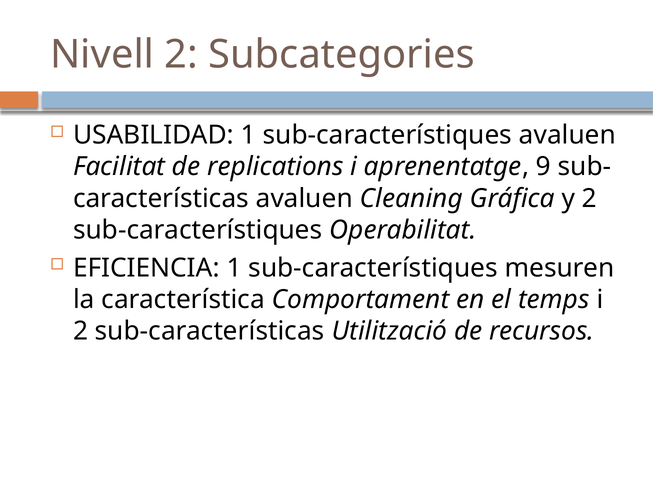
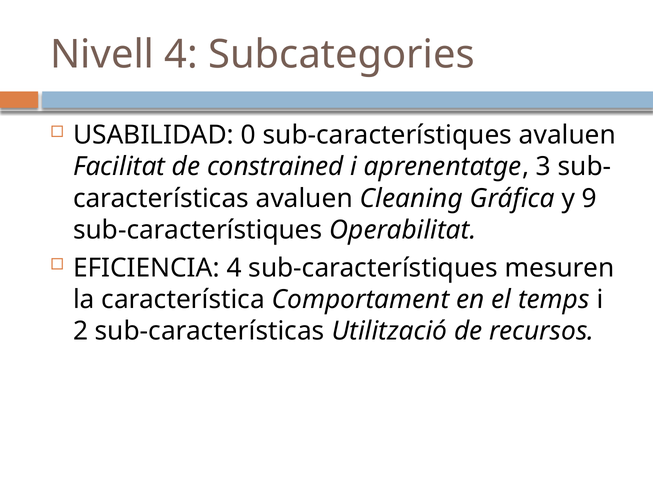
Nivell 2: 2 -> 4
USABILIDAD 1: 1 -> 0
replications: replications -> constrained
9: 9 -> 3
y 2: 2 -> 9
EFICIENCIA 1: 1 -> 4
